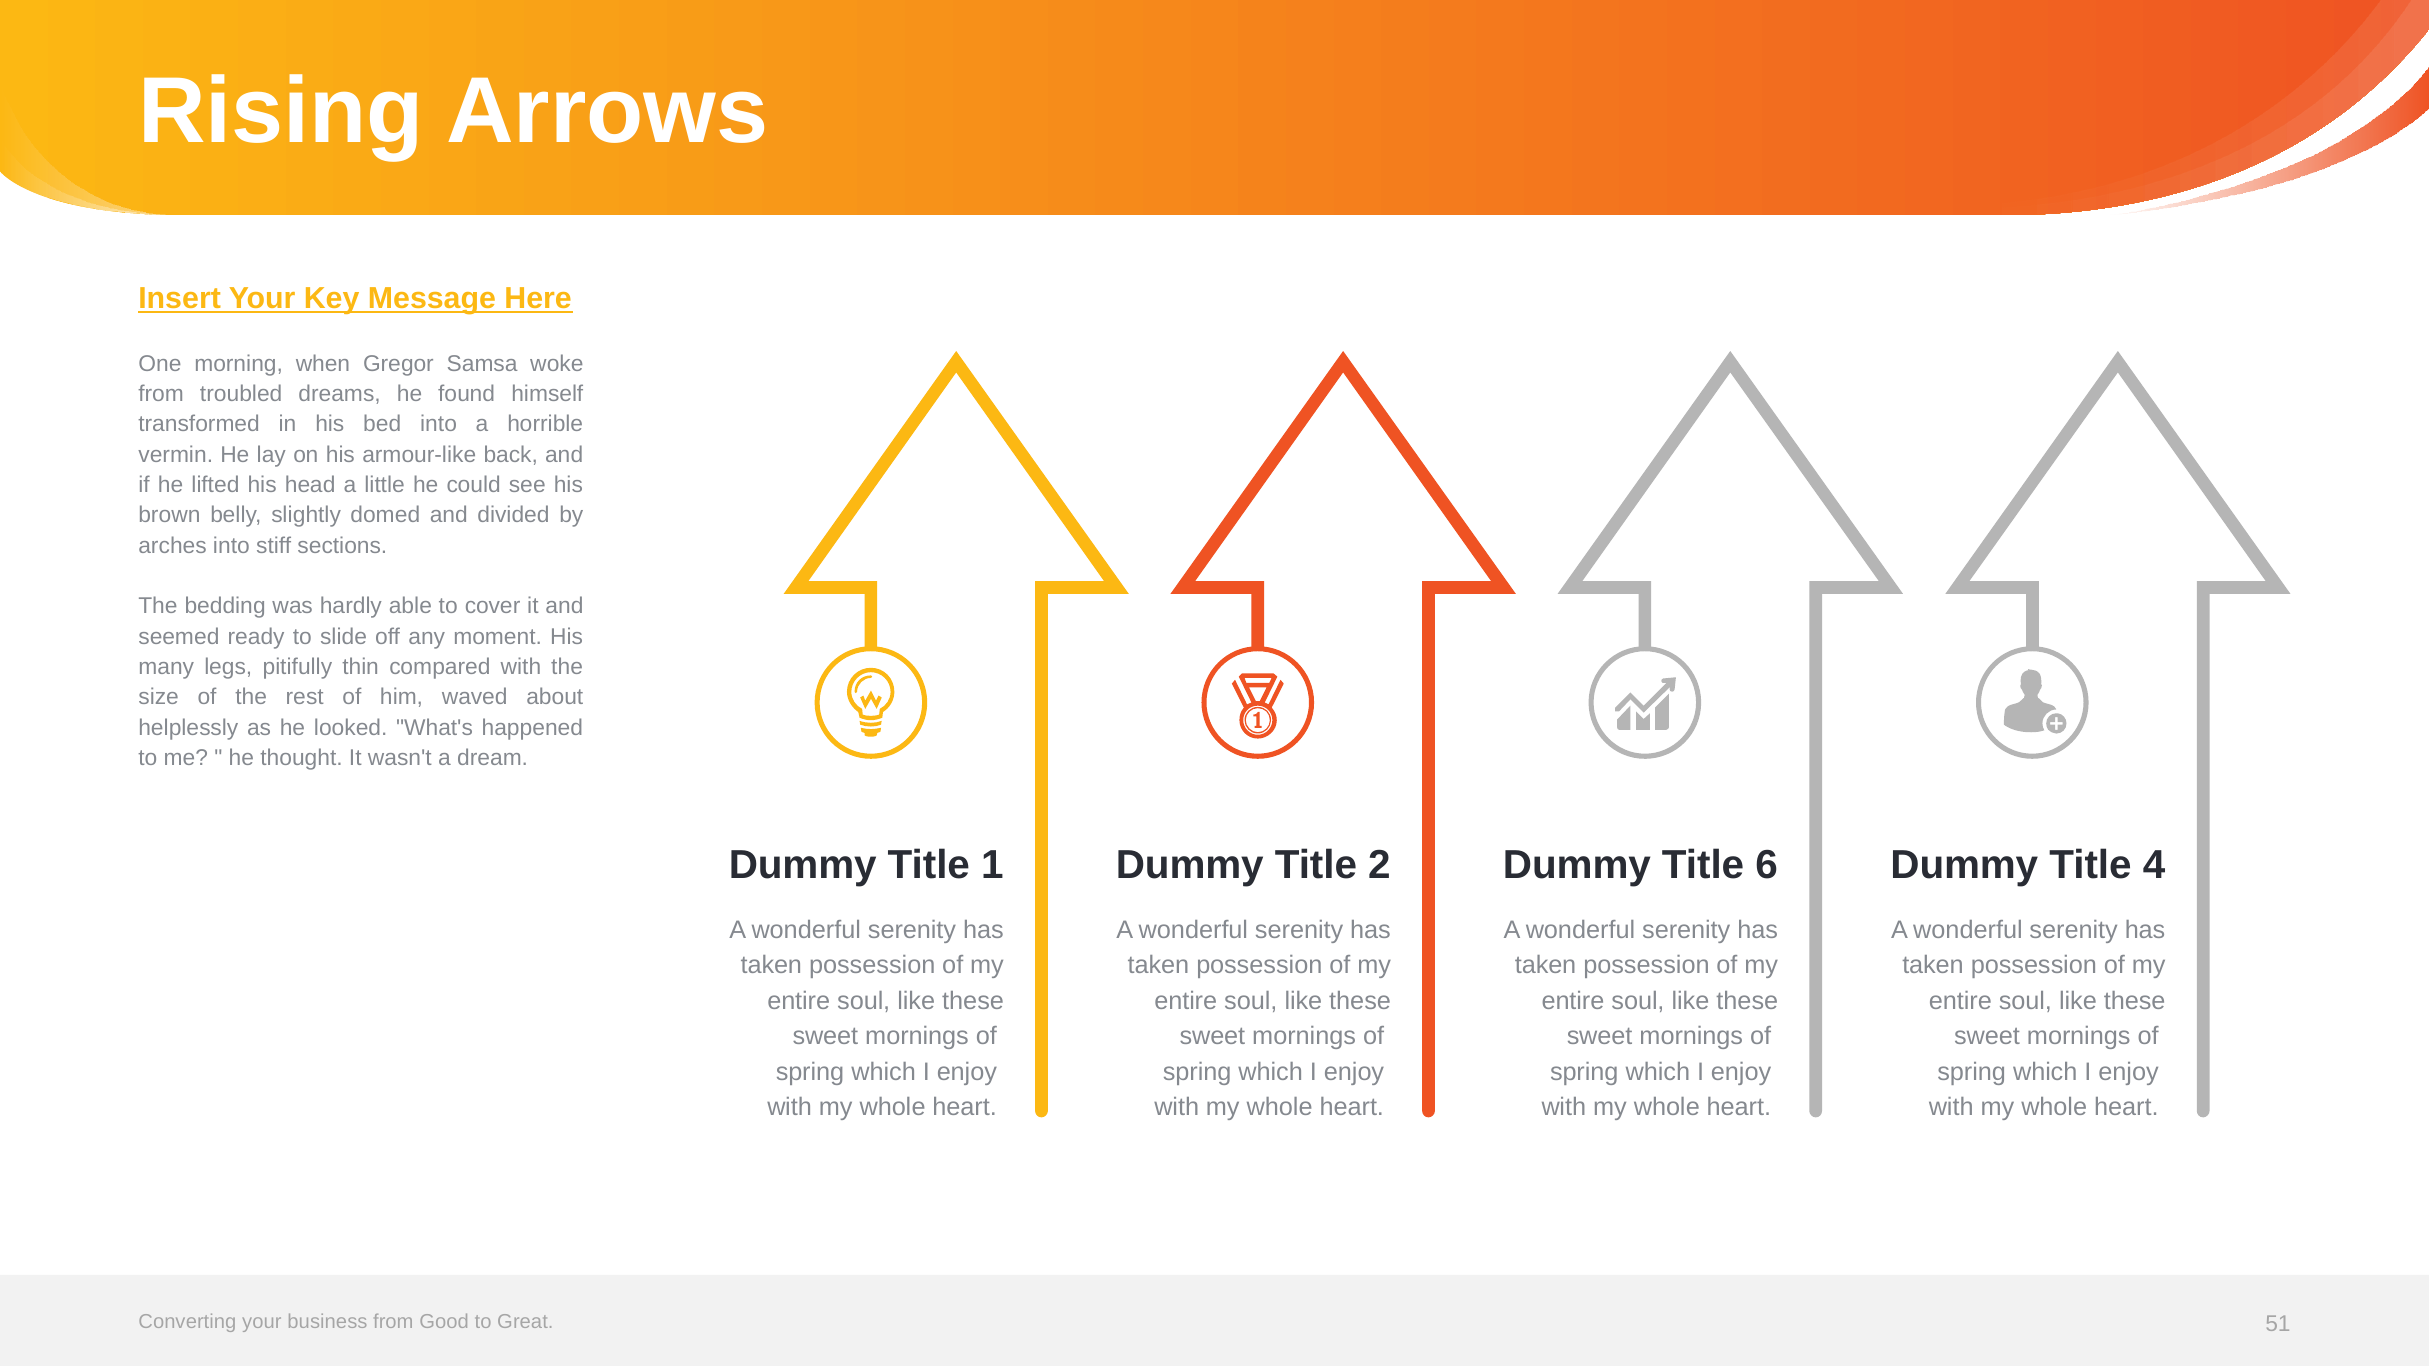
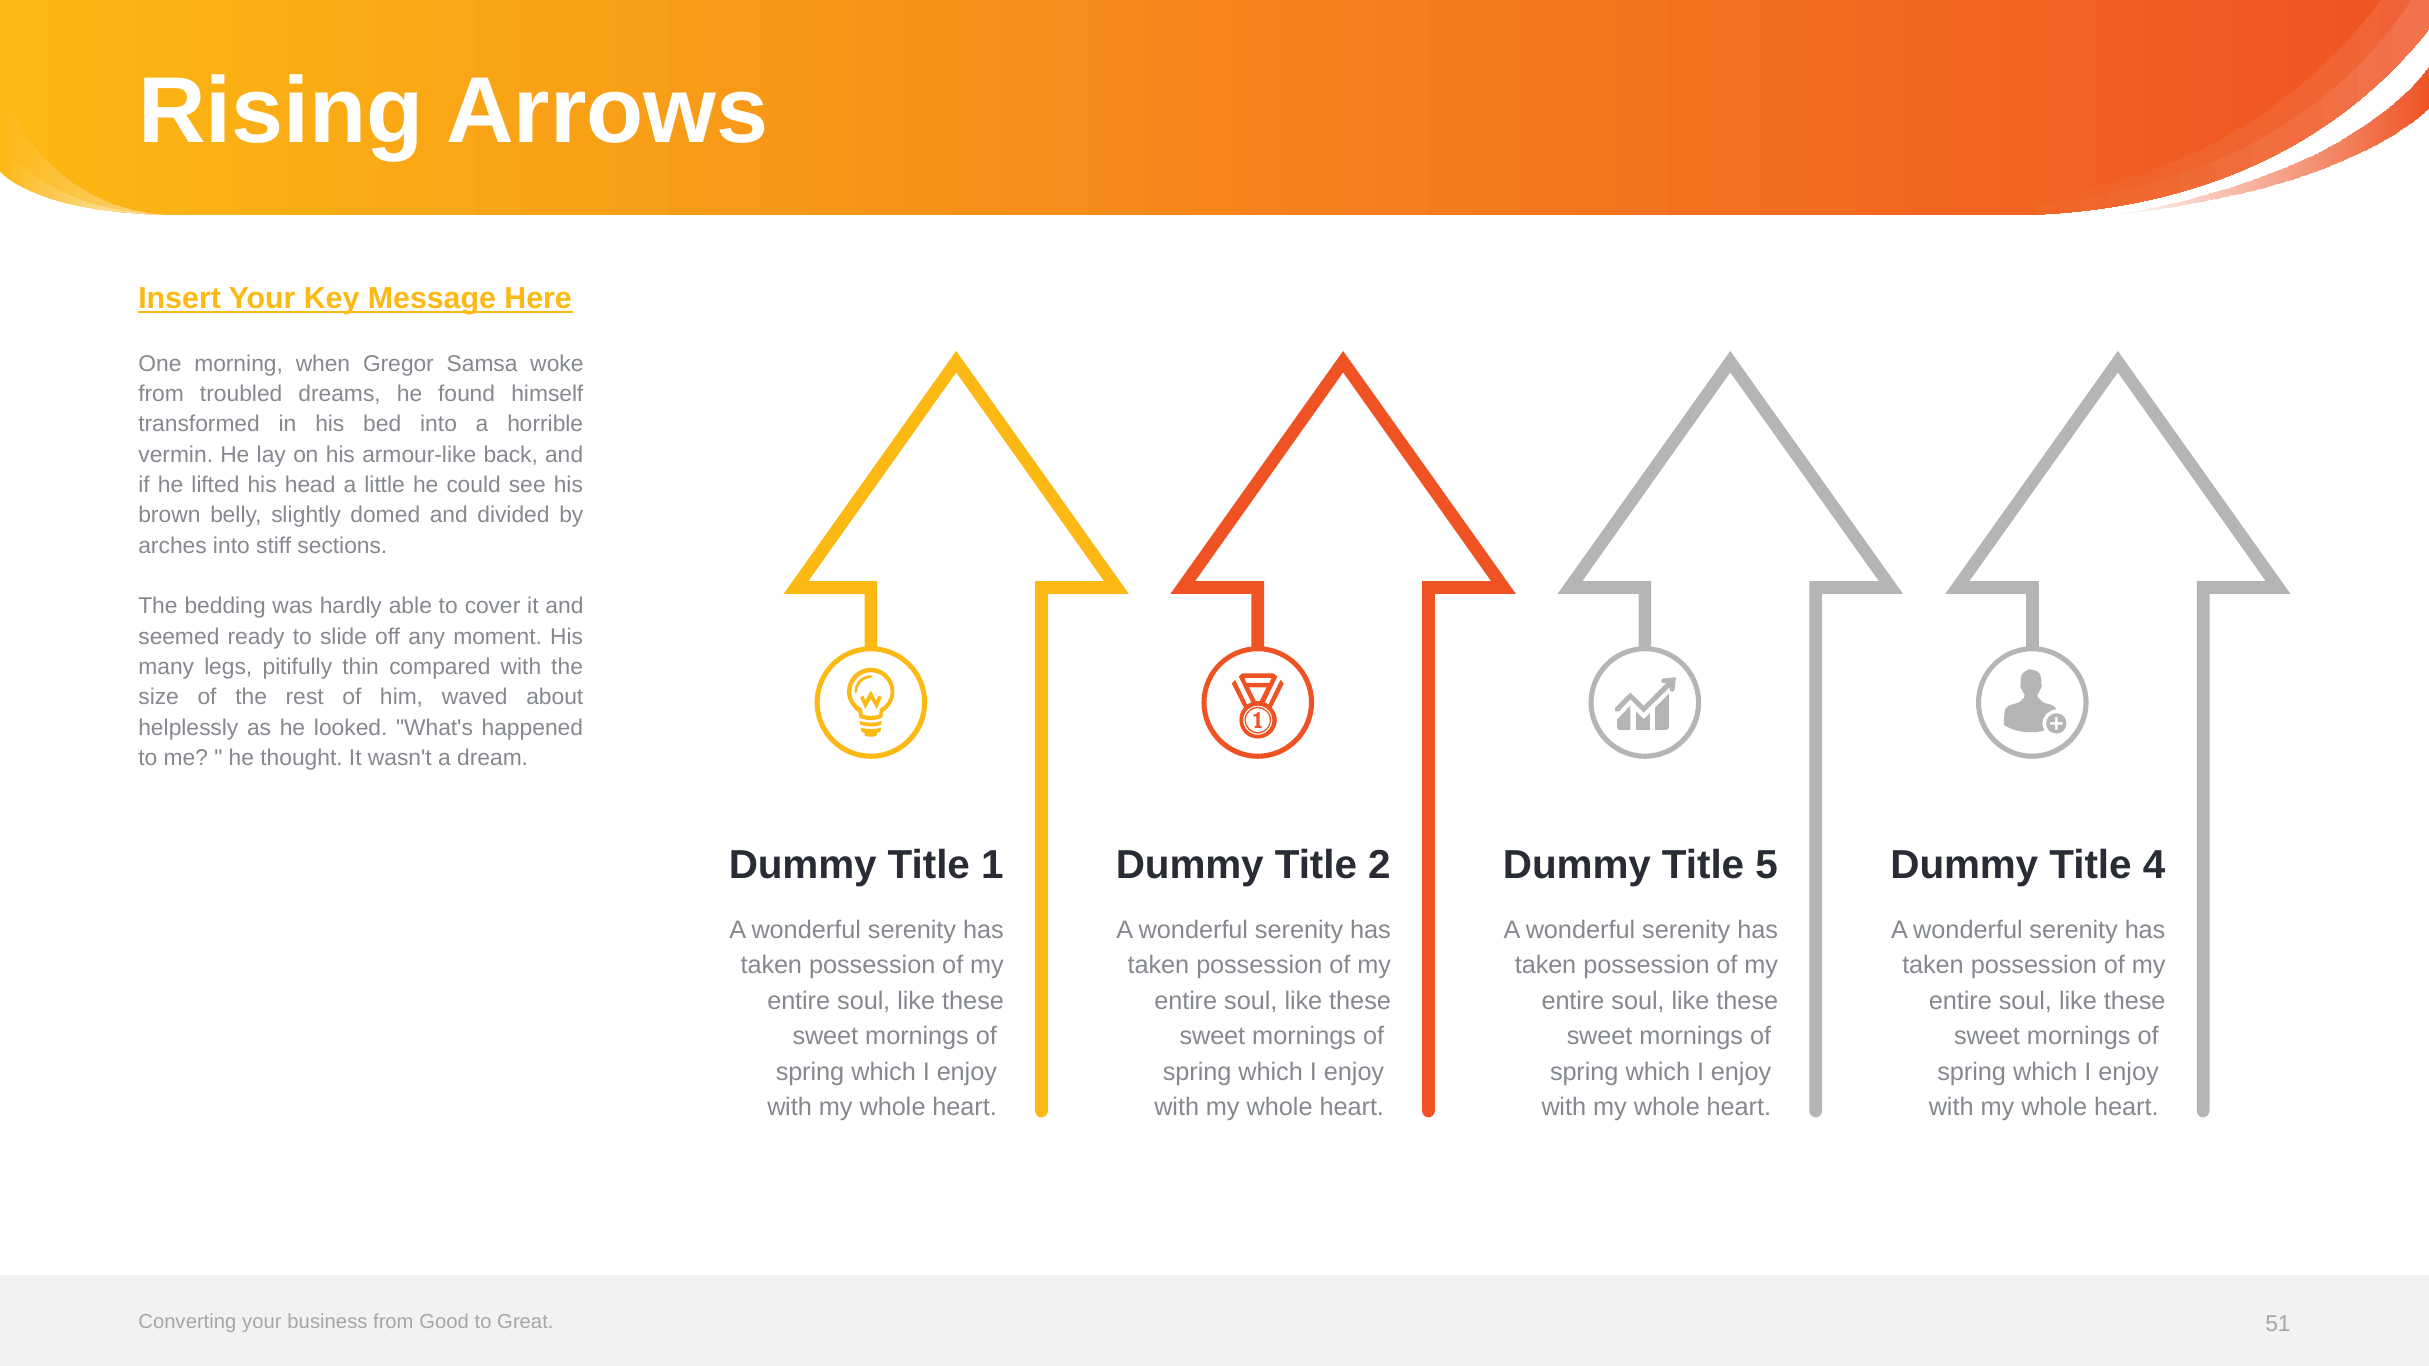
6: 6 -> 5
